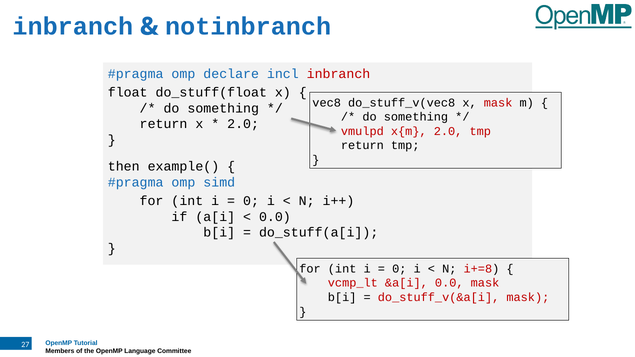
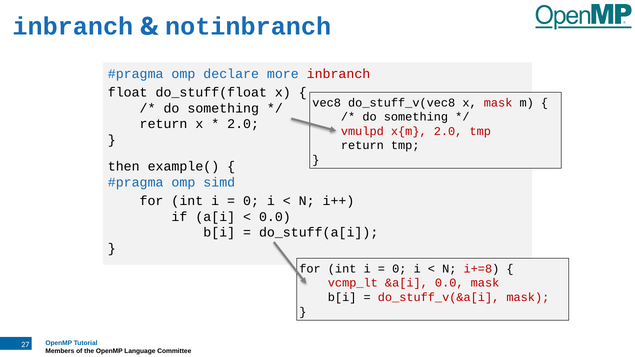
incl: incl -> more
